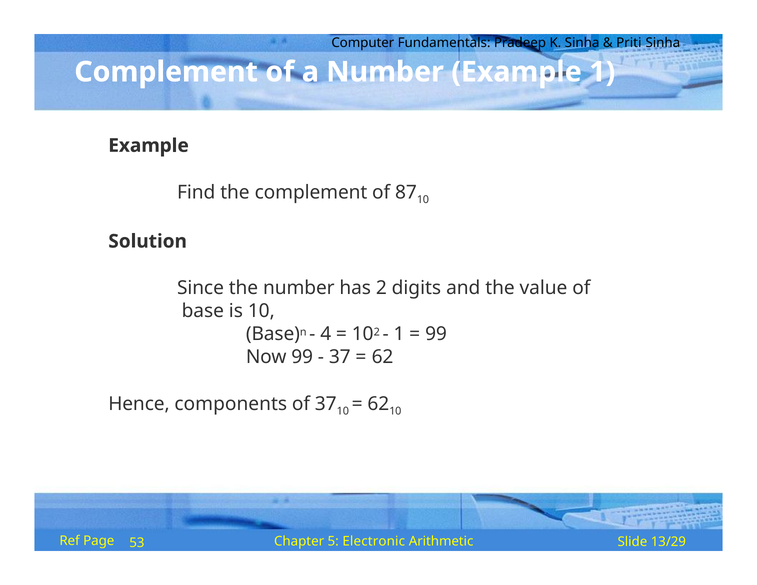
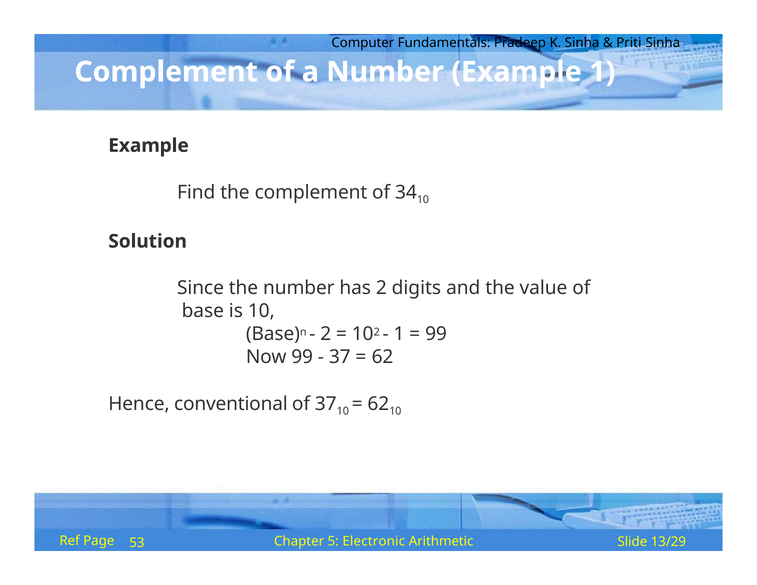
87: 87 -> 34
4 at (326, 334): 4 -> 2
components: components -> conventional
